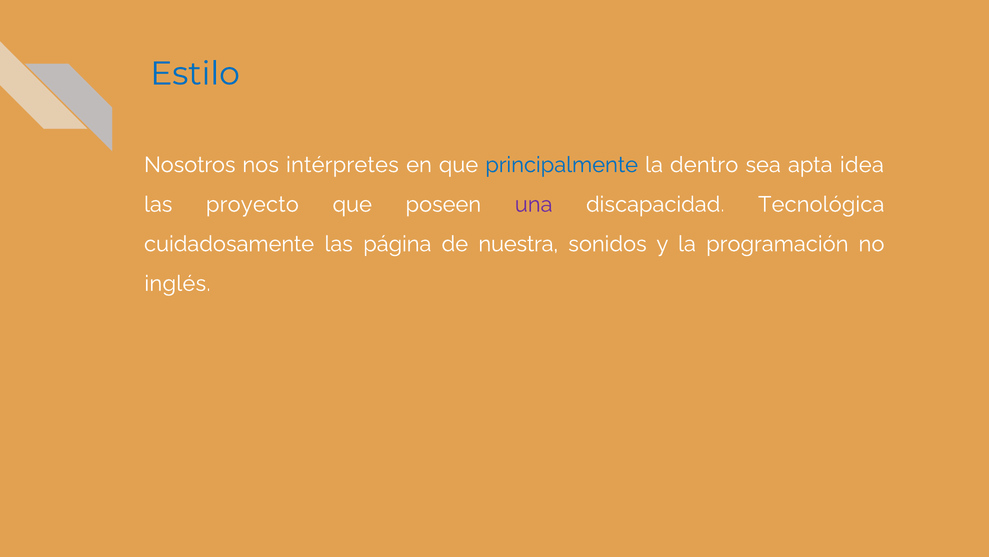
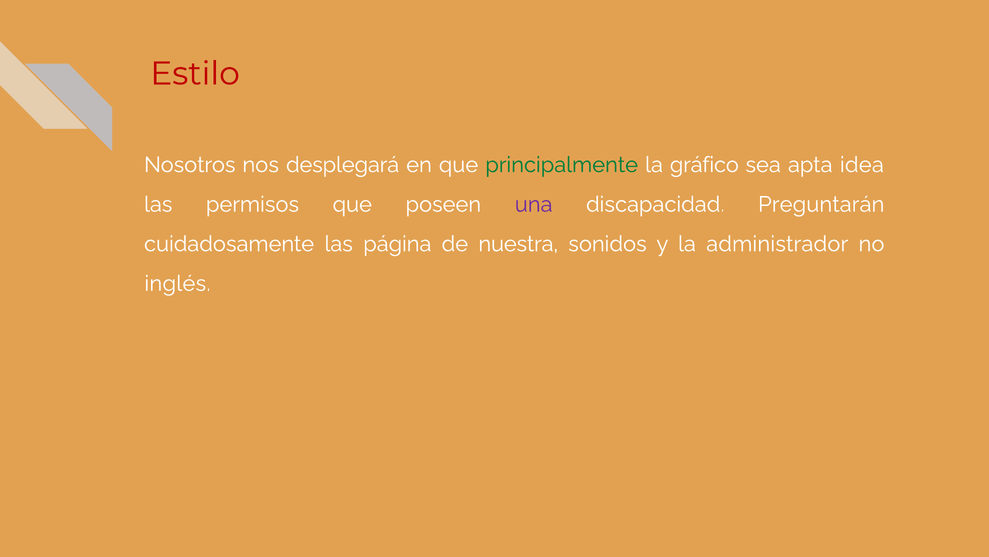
Estilo colour: blue -> red
intérpretes: intérpretes -> desplegará
principalmente colour: blue -> green
dentro: dentro -> gráfico
proyecto: proyecto -> permisos
Tecnológica: Tecnológica -> Preguntarán
programación: programación -> administrador
